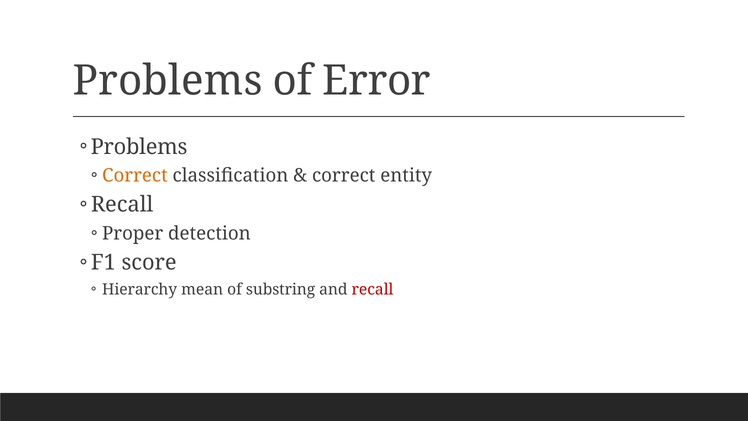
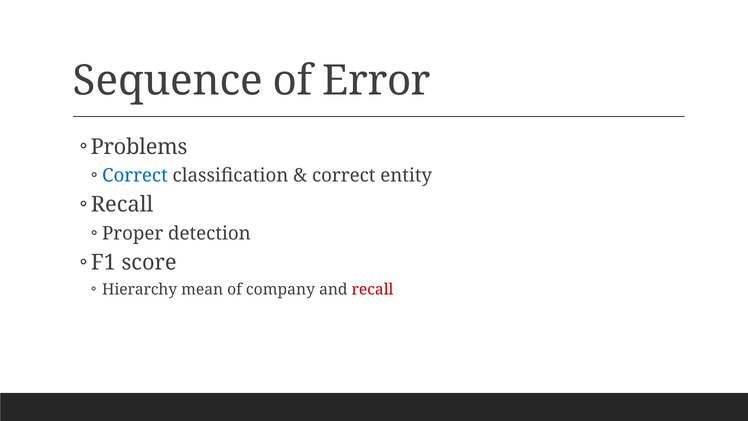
Problems at (168, 81): Problems -> Sequence
Correct at (135, 175) colour: orange -> blue
substring: substring -> company
